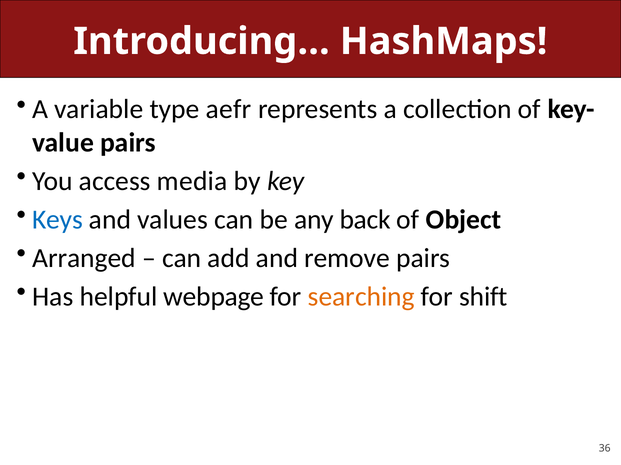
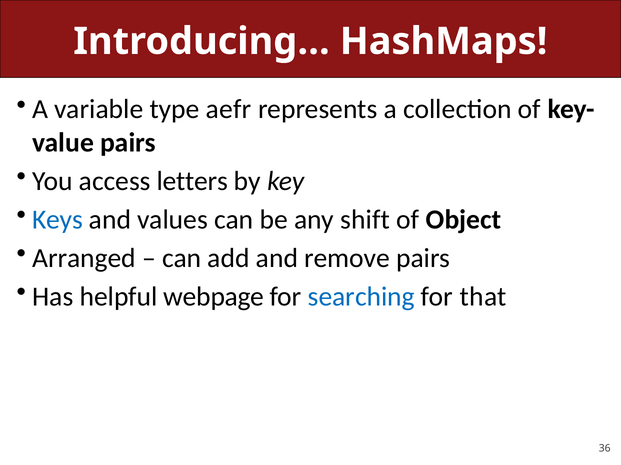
media: media -> letters
back: back -> shift
searching colour: orange -> blue
shift: shift -> that
